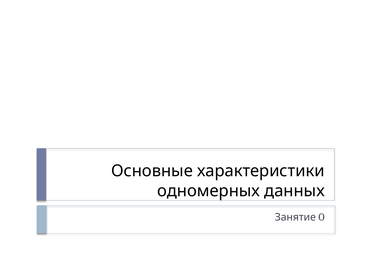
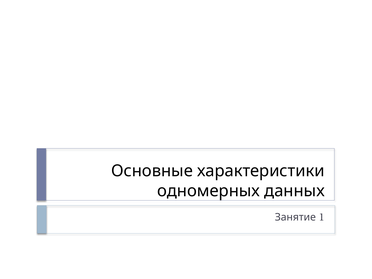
0: 0 -> 1
